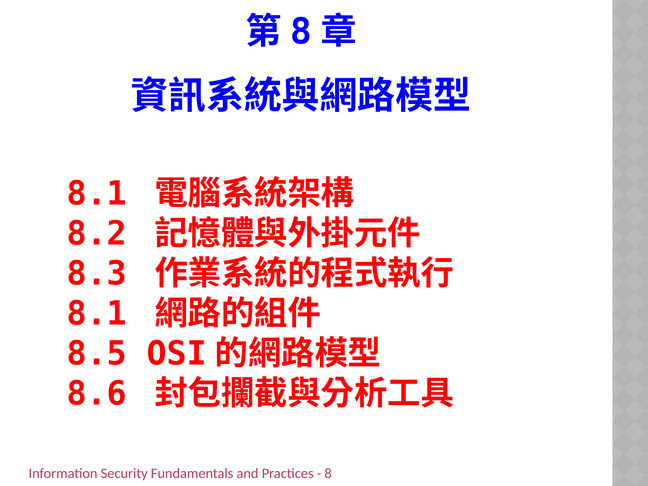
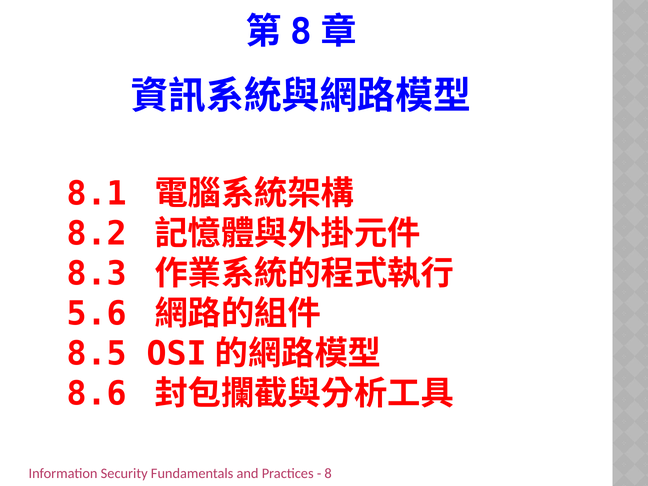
8.1 at (97, 314): 8.1 -> 5.6
